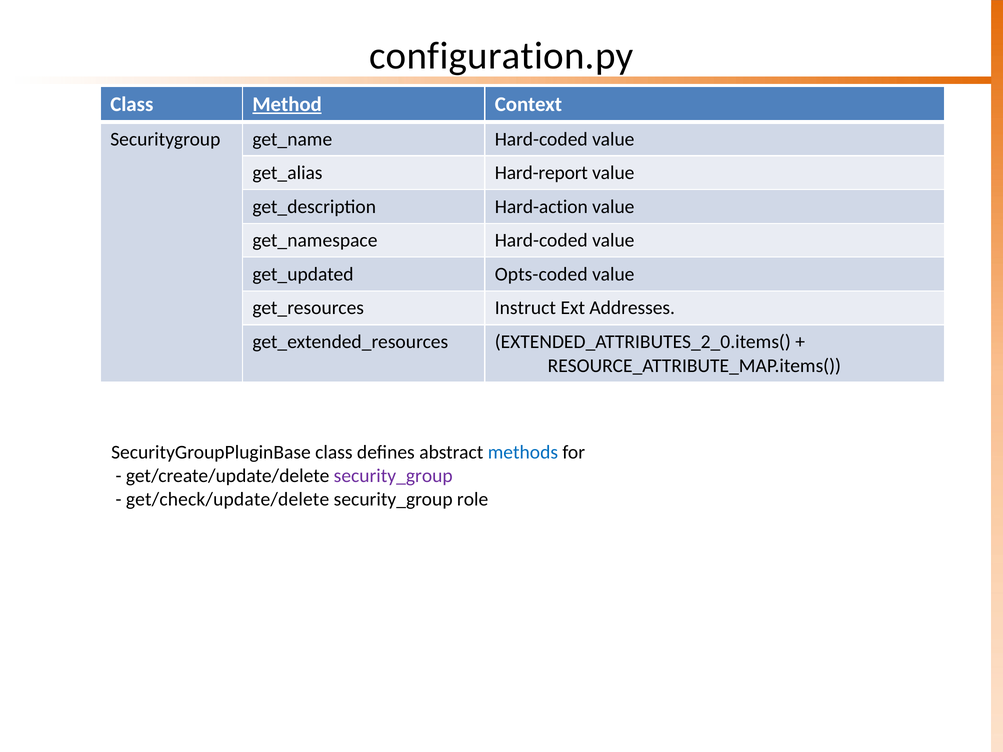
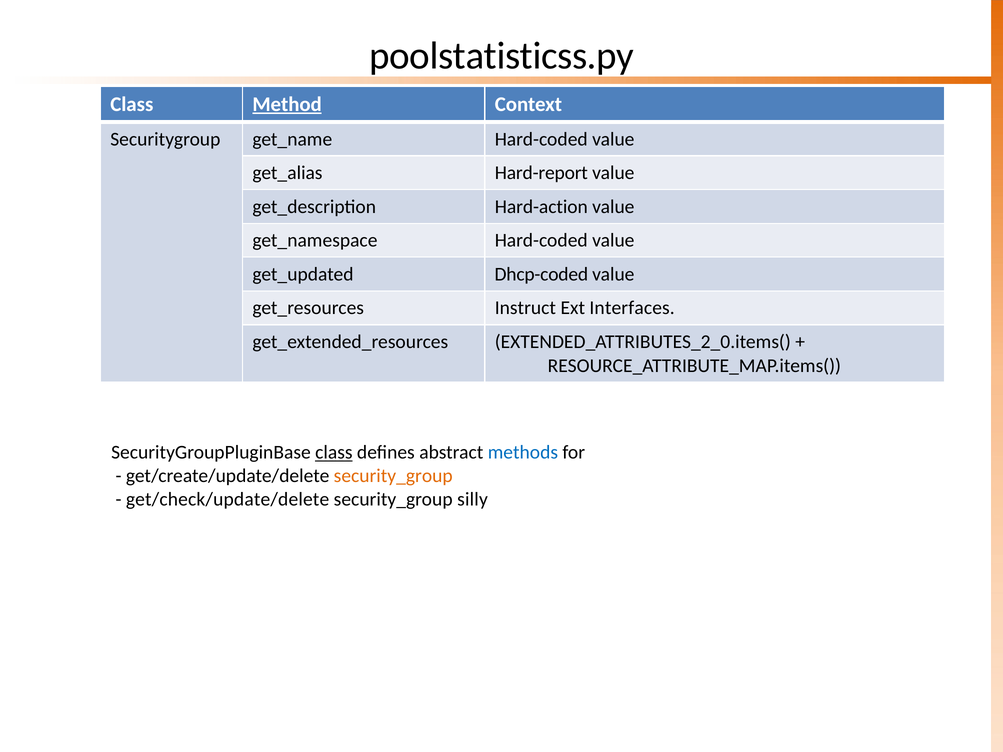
configuration.py: configuration.py -> poolstatisticss.py
Opts-coded: Opts-coded -> Dhcp-coded
Addresses: Addresses -> Interfaces
class at (334, 453) underline: none -> present
security_group at (393, 476) colour: purple -> orange
role: role -> silly
